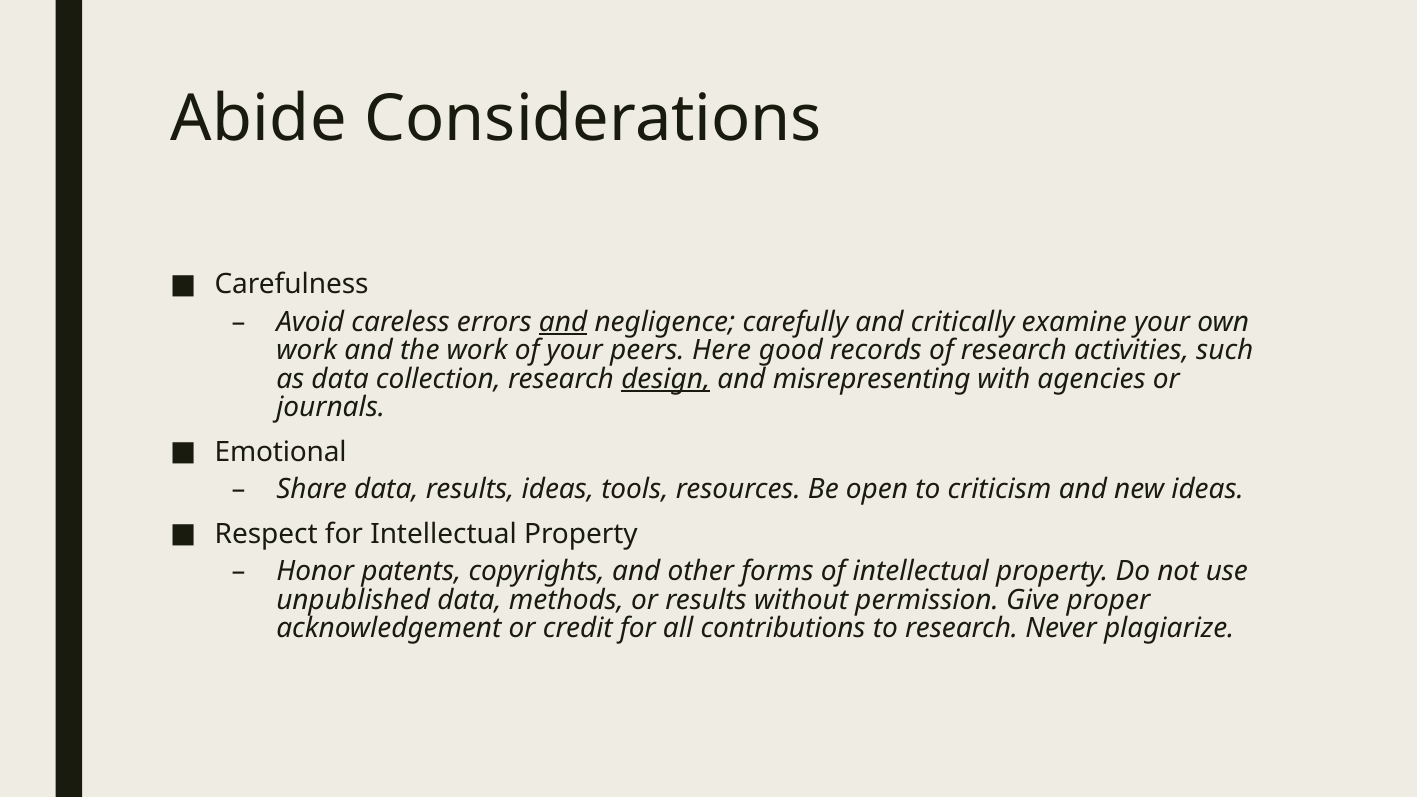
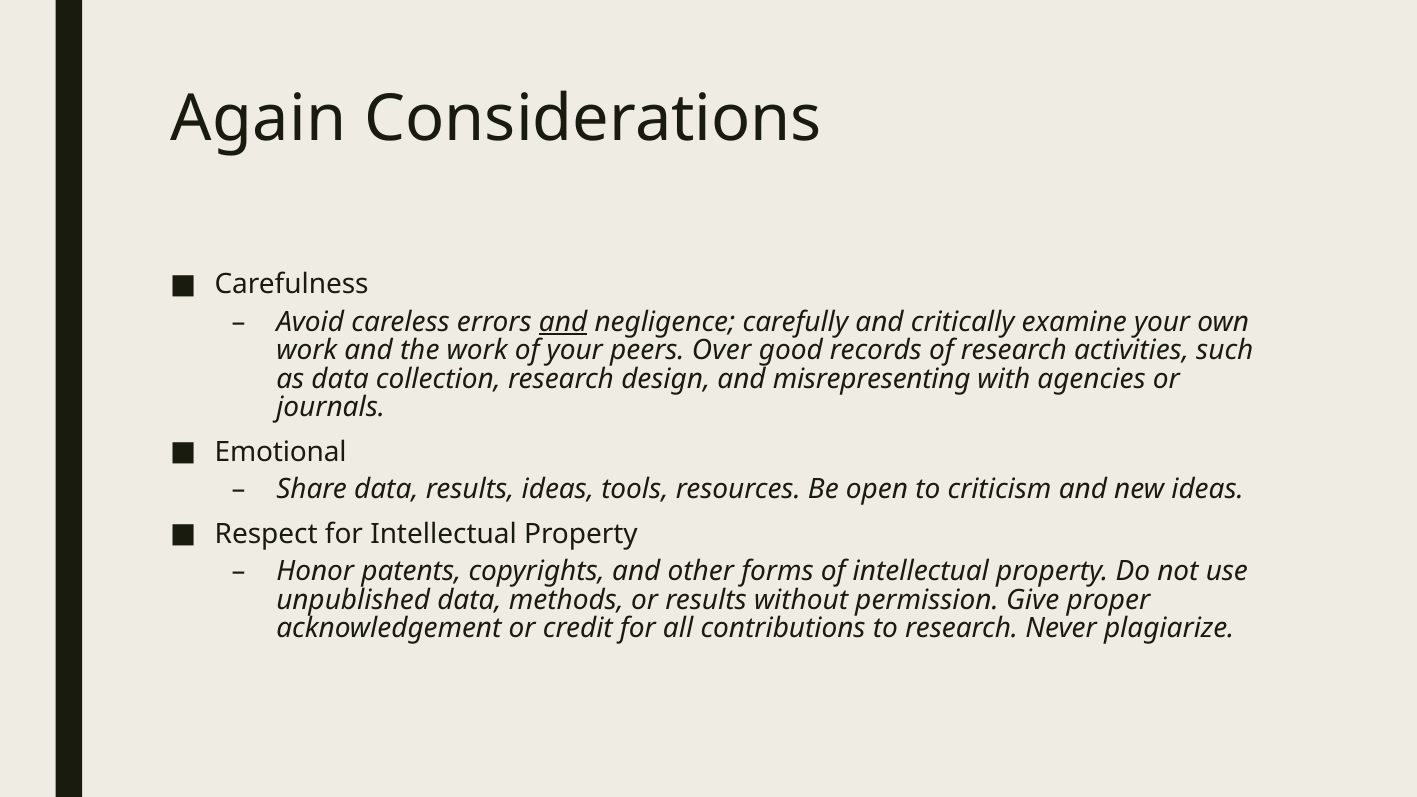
Abide: Abide -> Again
Here: Here -> Over
design underline: present -> none
